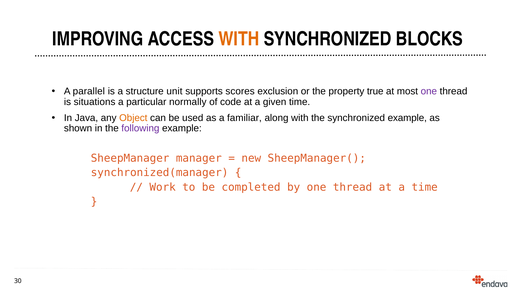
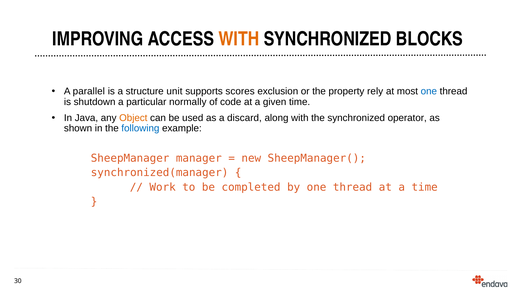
true: true -> rely
one at (429, 91) colour: purple -> blue
situations: situations -> shutdown
familiar: familiar -> discard
synchronized example: example -> operator
following colour: purple -> blue
